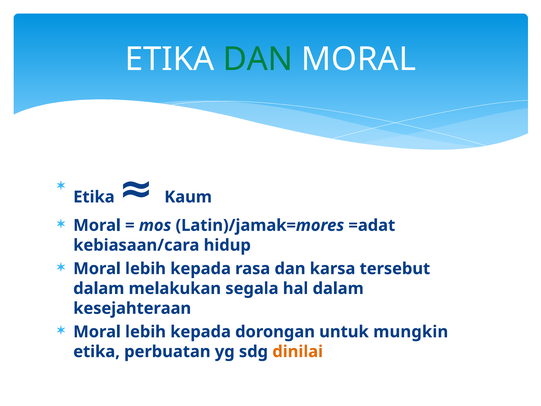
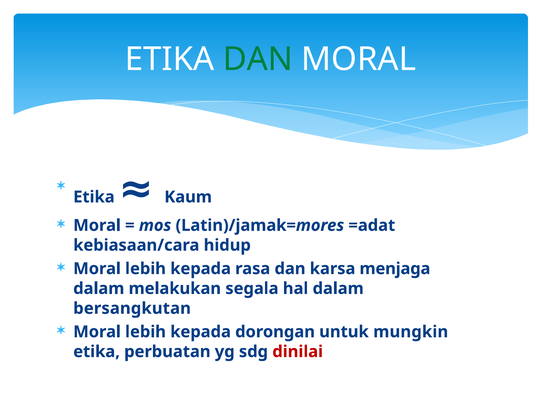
tersebut: tersebut -> menjaga
kesejahteraan: kesejahteraan -> bersangkutan
dinilai colour: orange -> red
